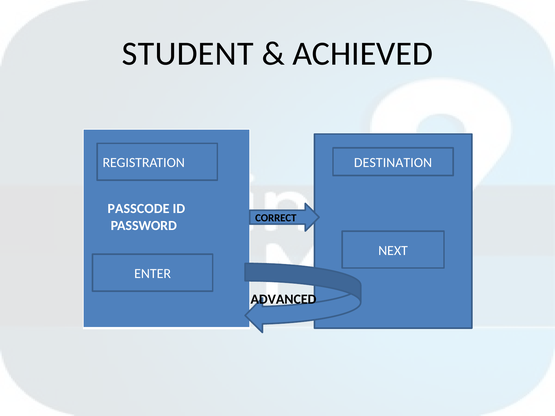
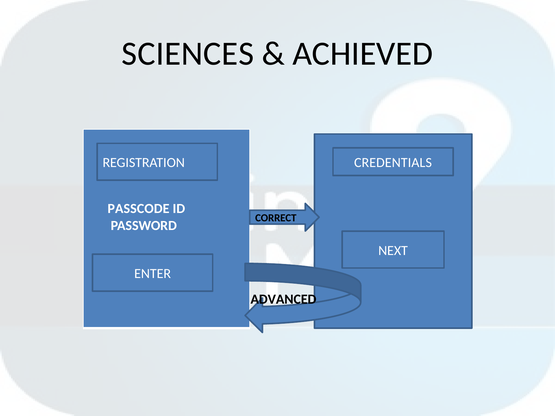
STUDENT: STUDENT -> SCIENCES
DESTINATION: DESTINATION -> CREDENTIALS
